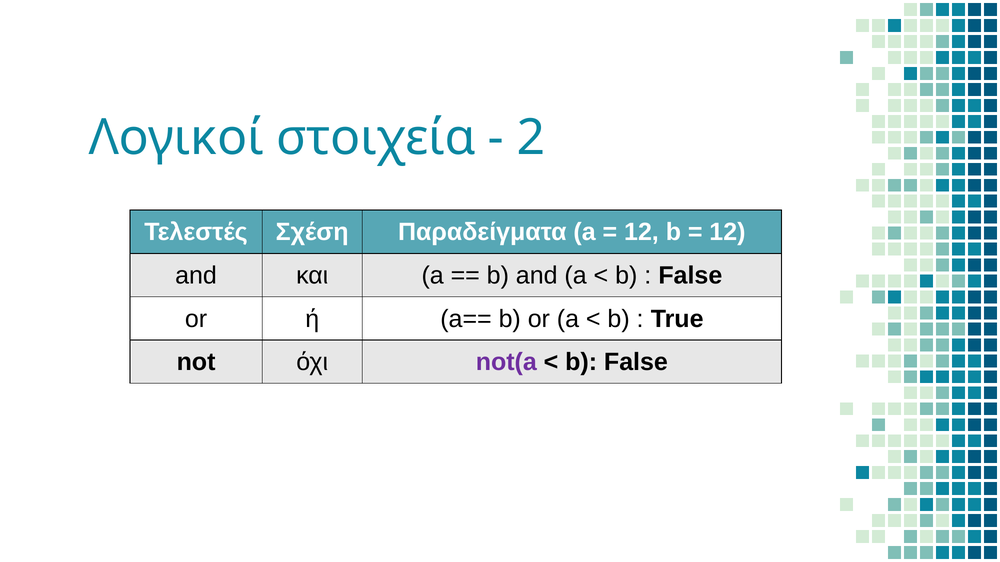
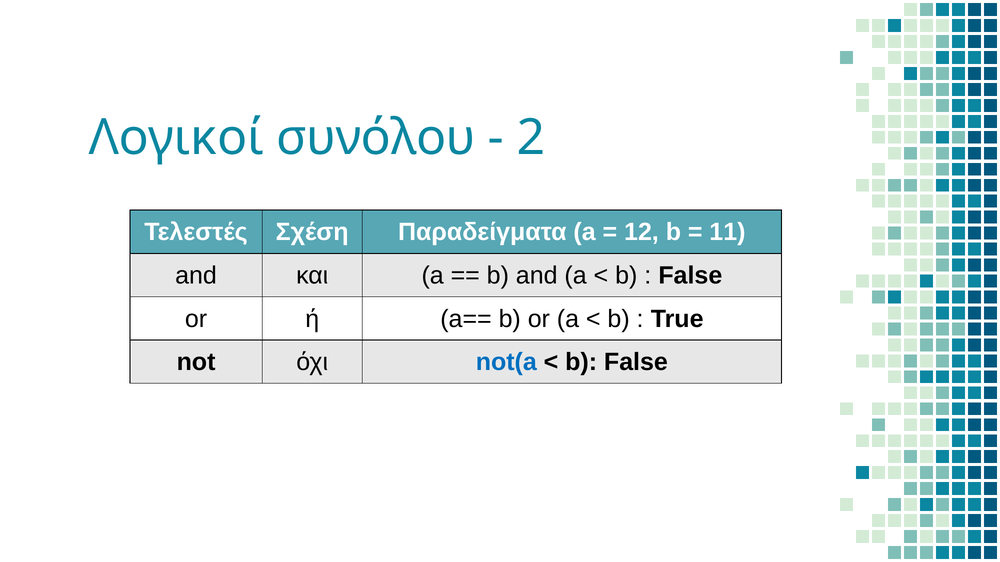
στοιχεία: στοιχεία -> συνόλου
12 at (727, 232): 12 -> 11
not(a colour: purple -> blue
